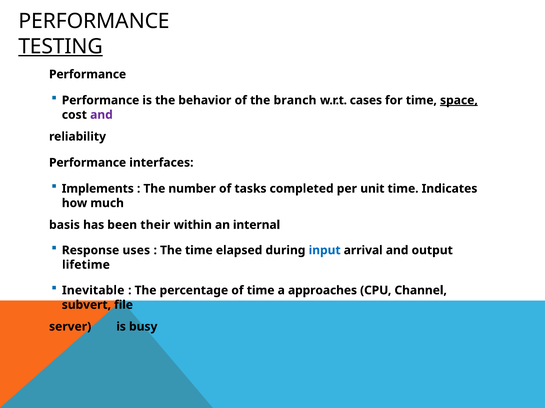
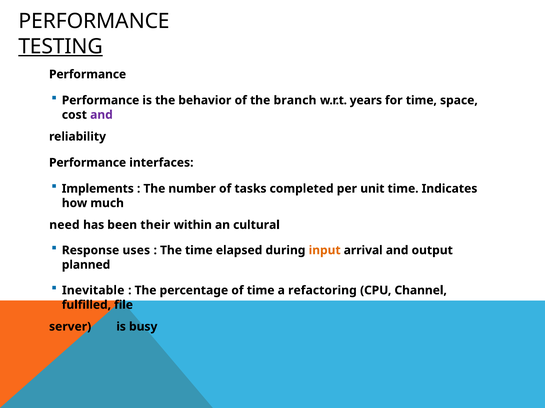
cases: cases -> years
space underline: present -> none
basis: basis -> need
internal: internal -> cultural
input colour: blue -> orange
lifetime: lifetime -> planned
approaches: approaches -> refactoring
subvert: subvert -> fulfilled
